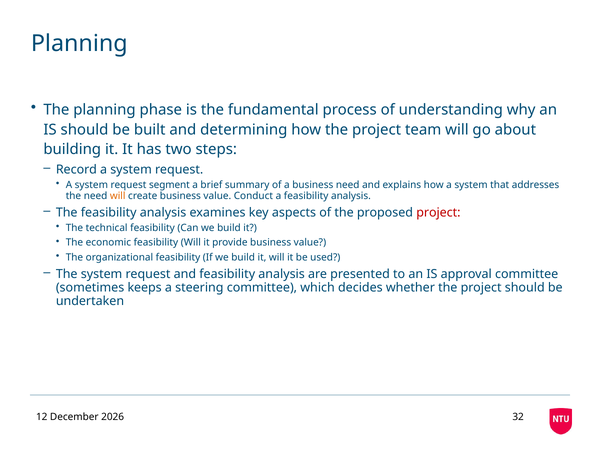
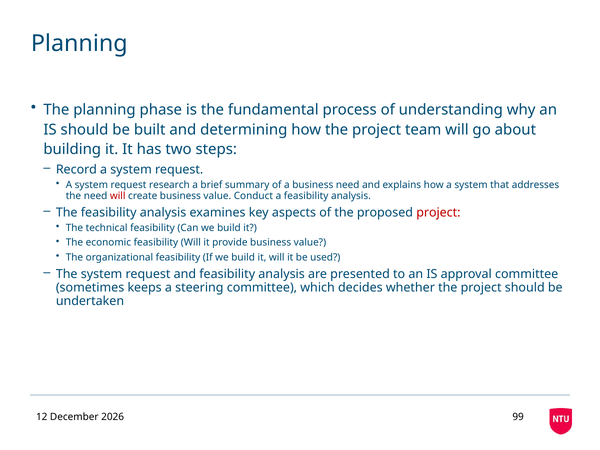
segment: segment -> research
will at (118, 196) colour: orange -> red
32: 32 -> 99
